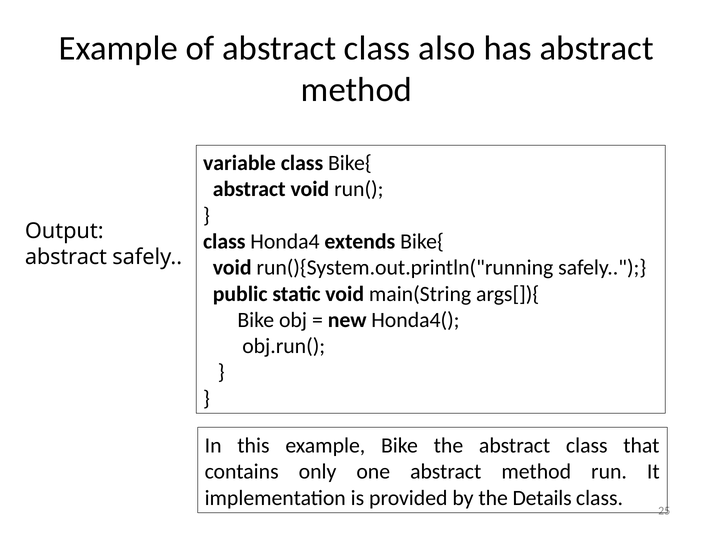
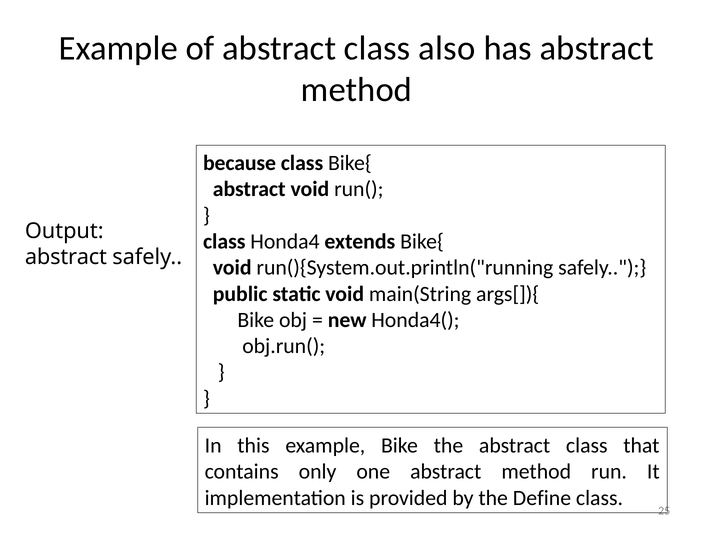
variable: variable -> because
Details: Details -> Define
